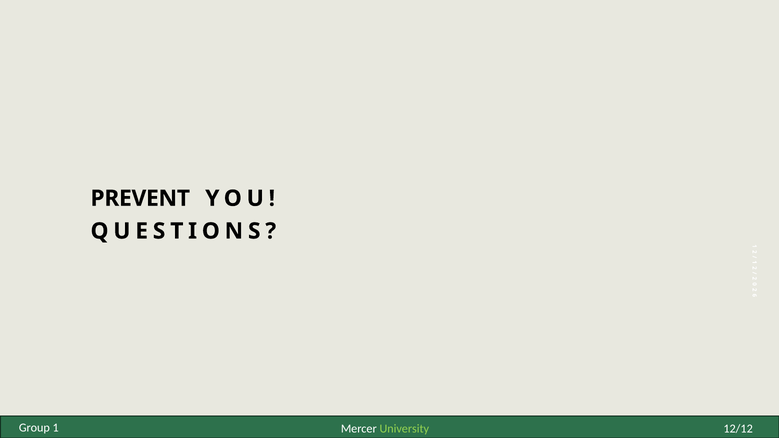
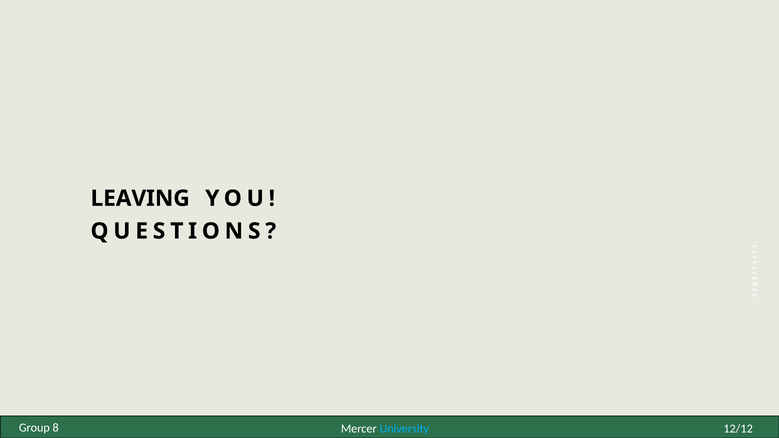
PREVENT: PREVENT -> LEAVING
Group 1: 1 -> 8
University colour: light green -> light blue
